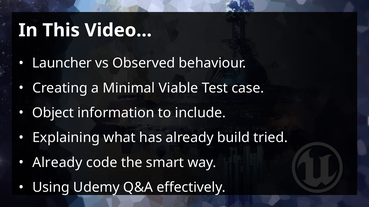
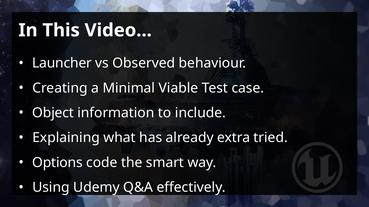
build: build -> extra
Already at (57, 163): Already -> Options
